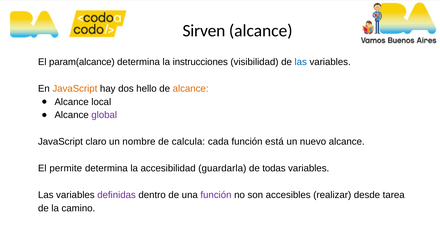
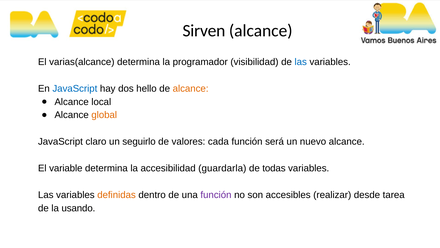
param(alcance: param(alcance -> varias(alcance
instrucciones: instrucciones -> programador
JavaScript at (75, 88) colour: orange -> blue
global colour: purple -> orange
nombre: nombre -> seguirlo
calcula: calcula -> valores
está: está -> será
permite: permite -> variable
definidas colour: purple -> orange
camino: camino -> usando
